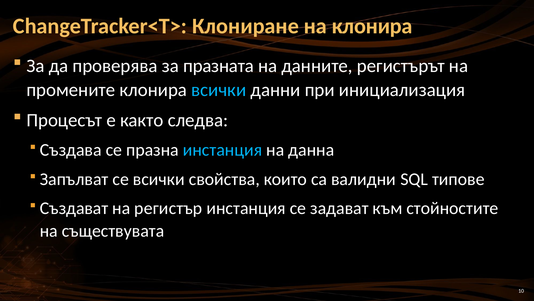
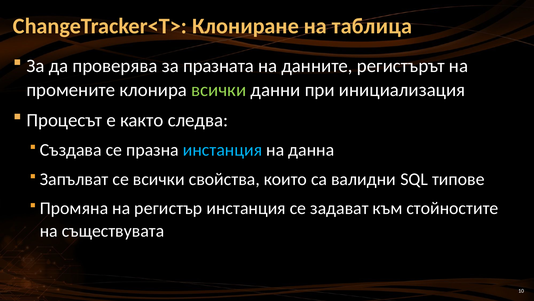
на клонира: клонира -> таблица
всички at (219, 90) colour: light blue -> light green
Създават: Създават -> Промяна
